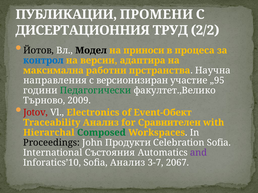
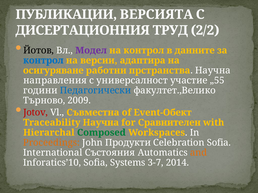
ПРОМЕНИ: ПРОМЕНИ -> ВЕРСИЯТА
Модел colour: black -> purple
на приноси: приноси -> контрол
процеса: процеса -> данните
максимална: максимална -> осигуряване
версионизиран: версионизиран -> универсалност
„95: „95 -> „55
Педагогически colour: green -> blue
Electronics: Electronics -> Съвместна
Traceability Анализ: Анализ -> Научна
Proceedings colour: black -> orange
and colour: purple -> orange
Sofia Анализ: Анализ -> Systems
2067: 2067 -> 2014
